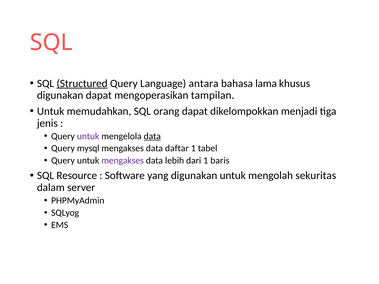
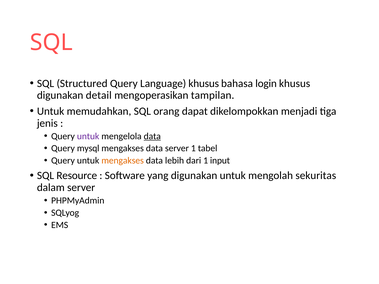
Structured underline: present -> none
Language antara: antara -> khusus
lama: lama -> login
digunakan dapat: dapat -> detail
data daftar: daftar -> server
mengakses at (123, 161) colour: purple -> orange
baris: baris -> input
